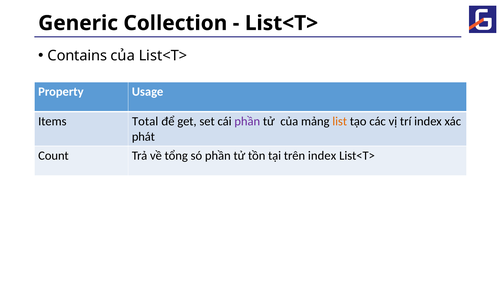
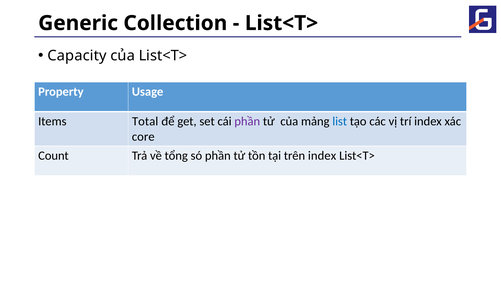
Contains: Contains -> Capacity
list colour: orange -> blue
phát: phát -> core
